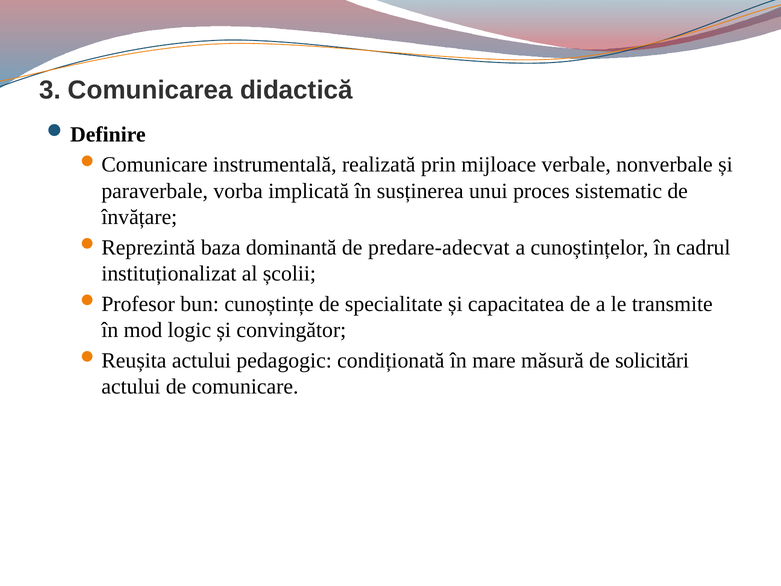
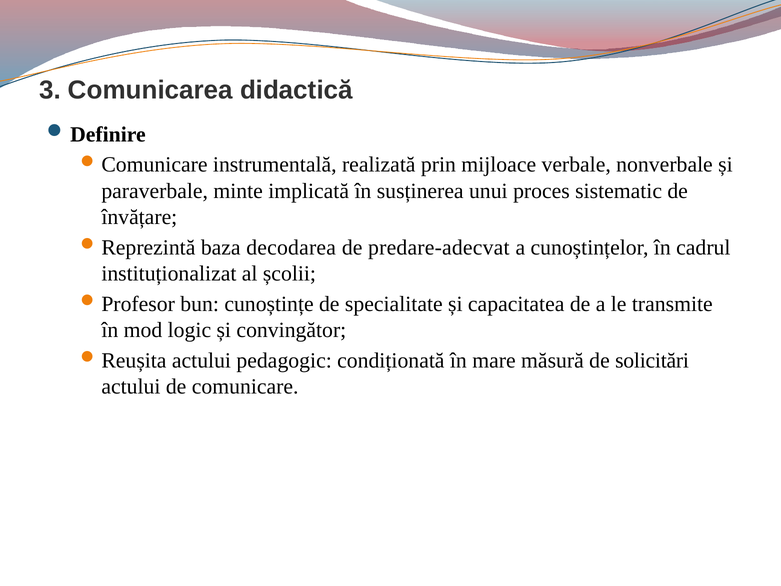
vorba: vorba -> minte
dominantă: dominantă -> decodarea
